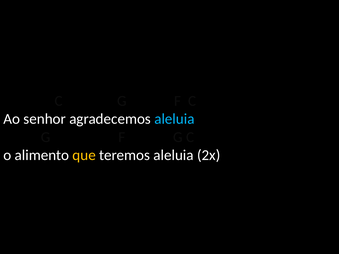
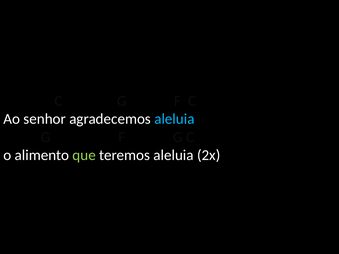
que colour: yellow -> light green
